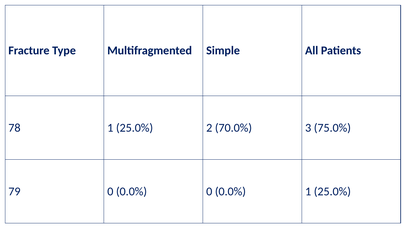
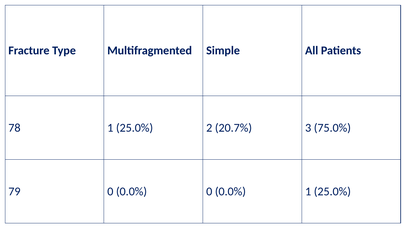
70.0%: 70.0% -> 20.7%
